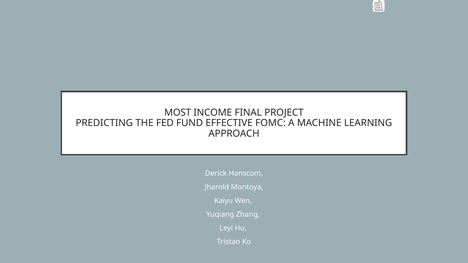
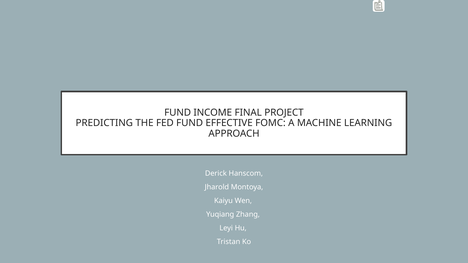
MOST at (178, 113): MOST -> FUND
